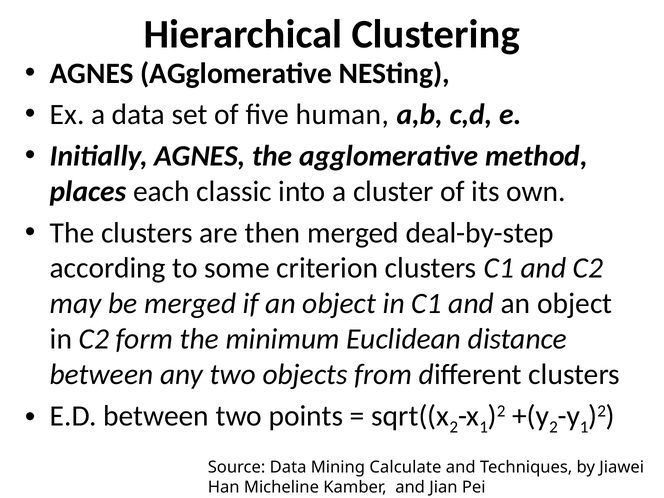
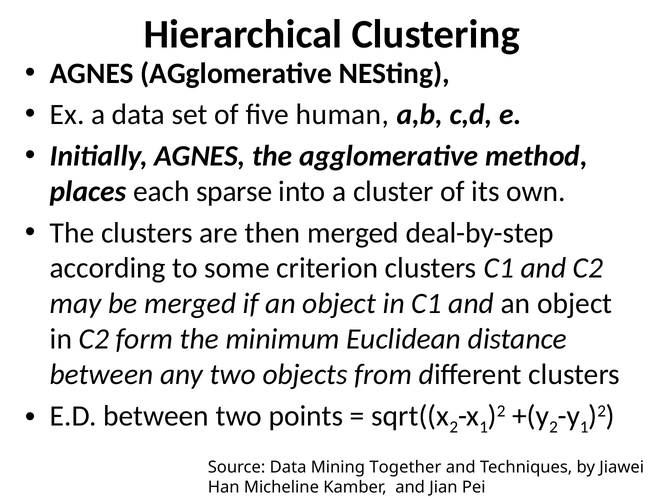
classic: classic -> sparse
Calculate: Calculate -> Together
